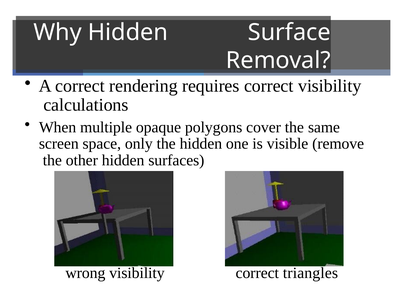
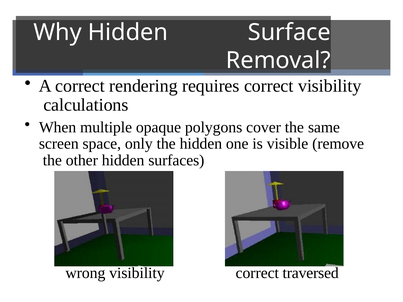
triangles: triangles -> traversed
